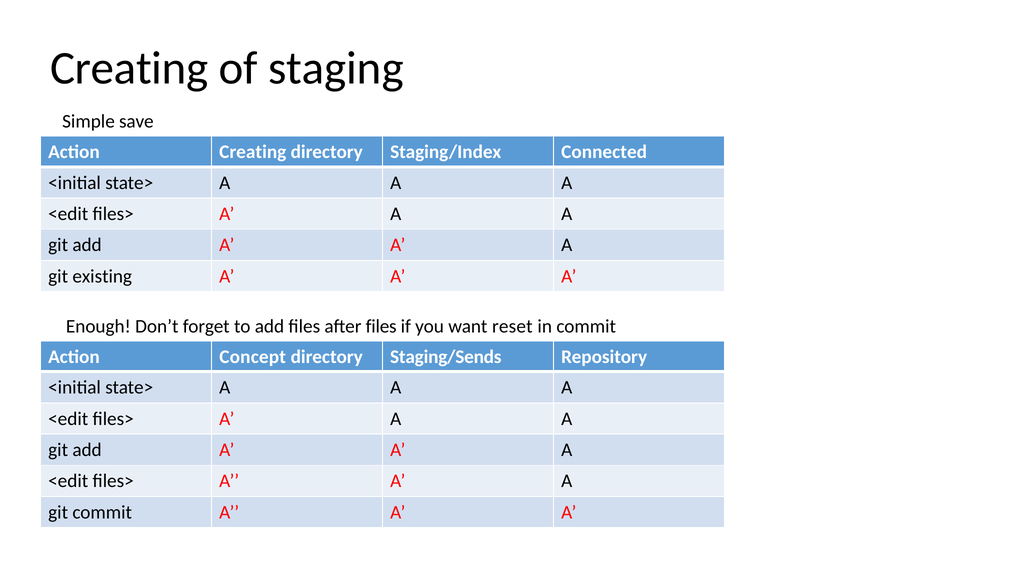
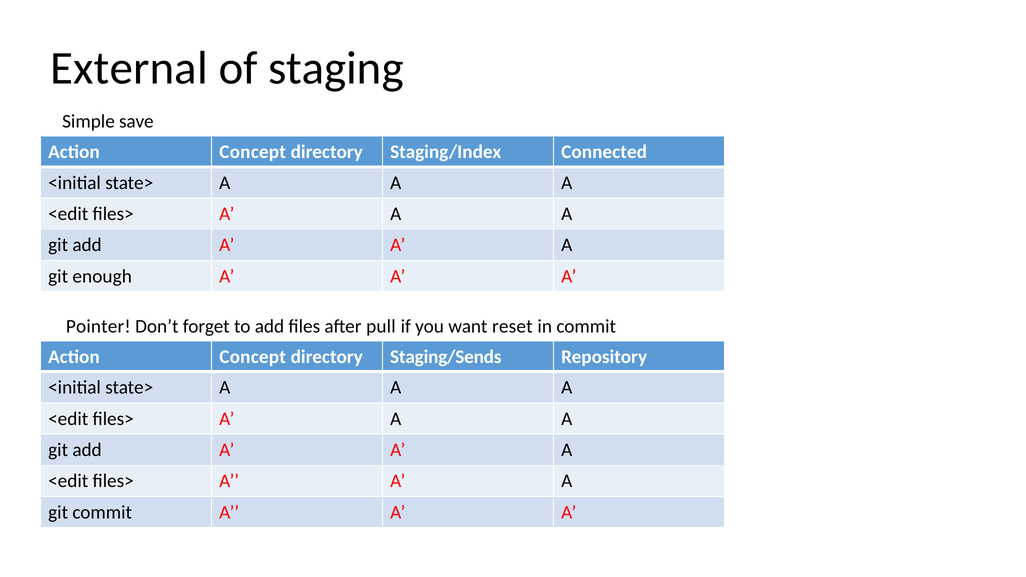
Creating at (129, 68): Creating -> External
Creating at (253, 152): Creating -> Concept
existing: existing -> enough
Enough: Enough -> Pointer
after files: files -> pull
